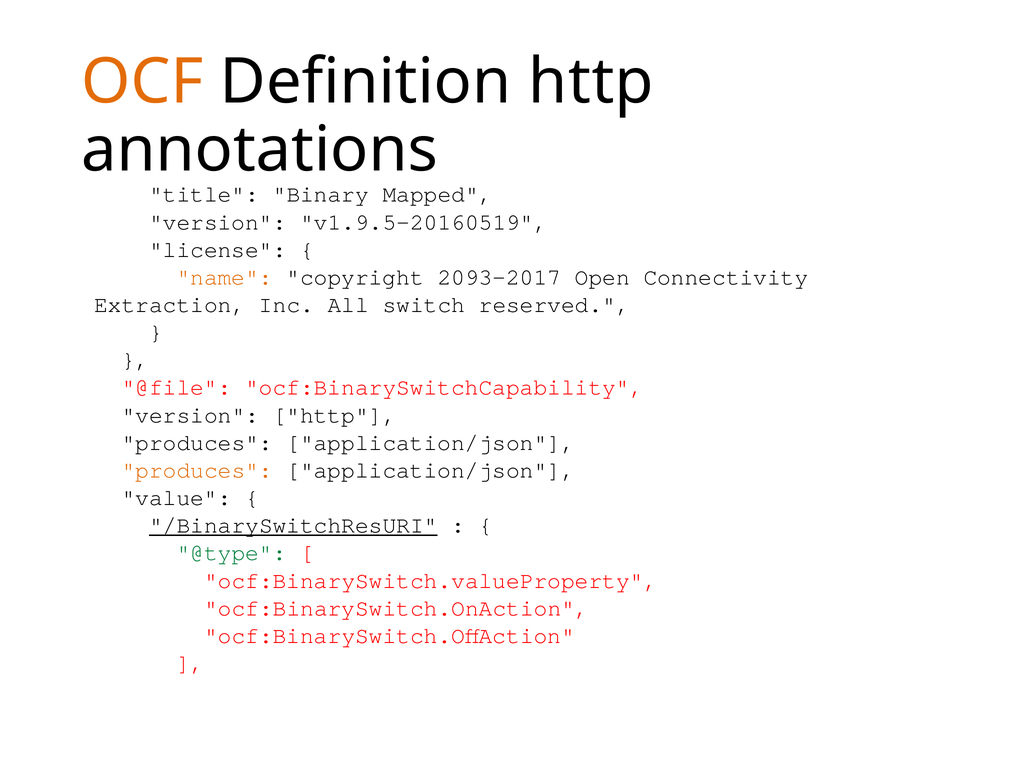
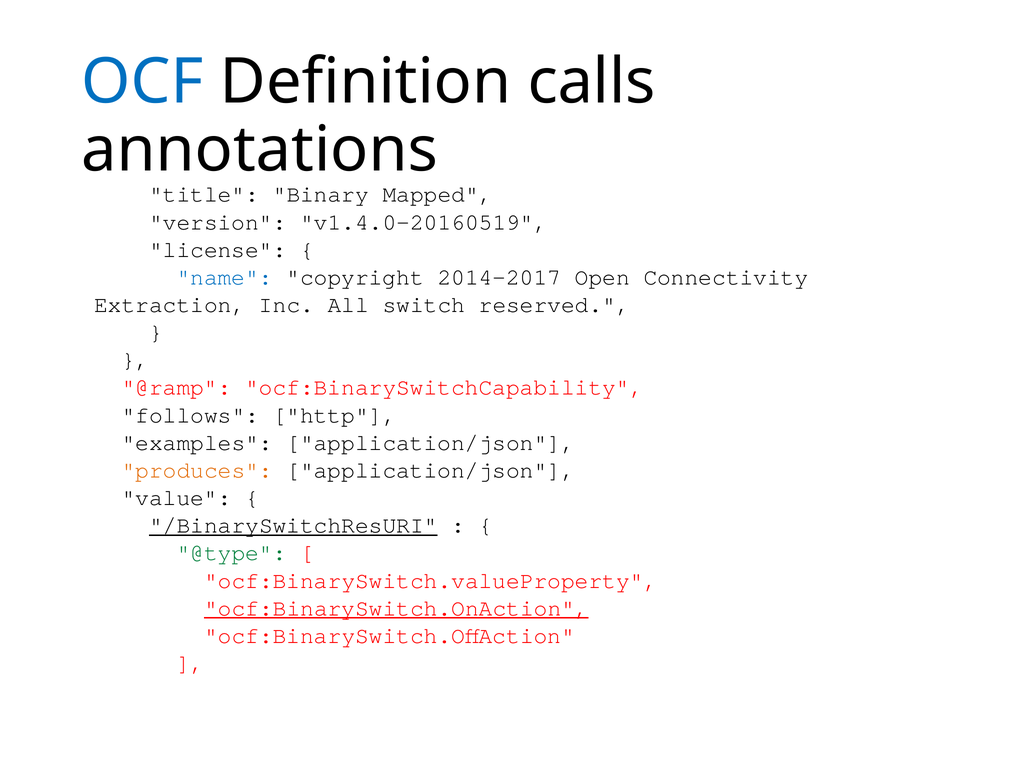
OCF colour: orange -> blue
Definition http: http -> calls
v1.9.5-20160519: v1.9.5-20160519 -> v1.4.0-20160519
name colour: orange -> blue
2093-2017: 2093-2017 -> 2014-2017
@file: @file -> @ramp
version at (190, 415): version -> follows
produces at (197, 442): produces -> examples
ocf:BinarySwitch.OnAction underline: none -> present
